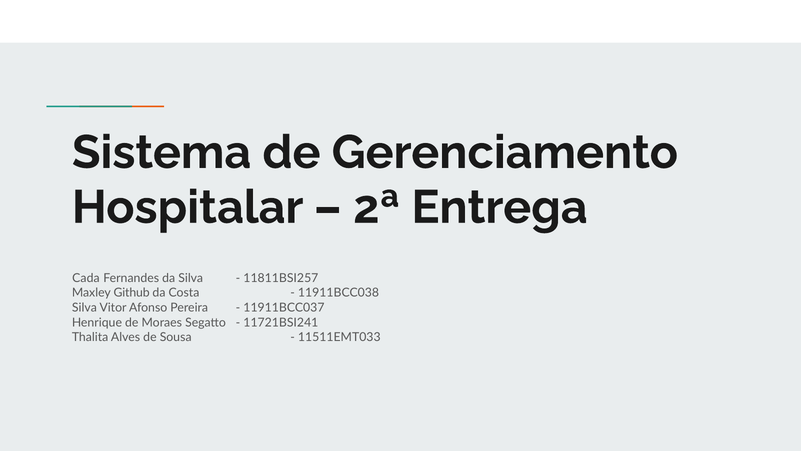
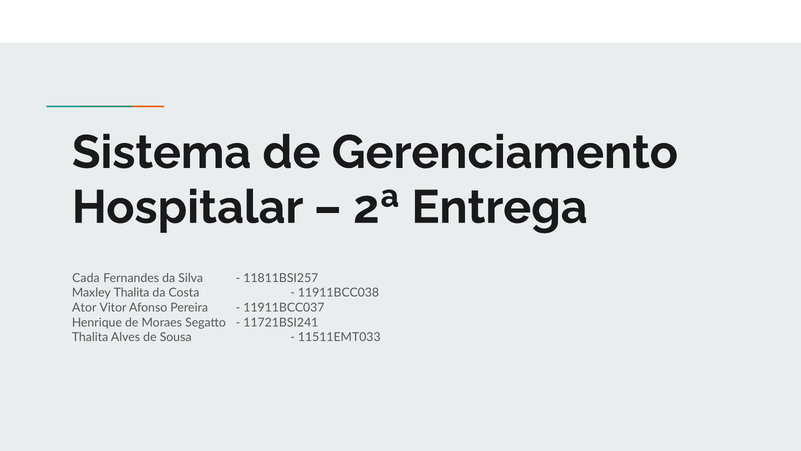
Maxley Github: Github -> Thalita
Silva at (84, 307): Silva -> Ator
